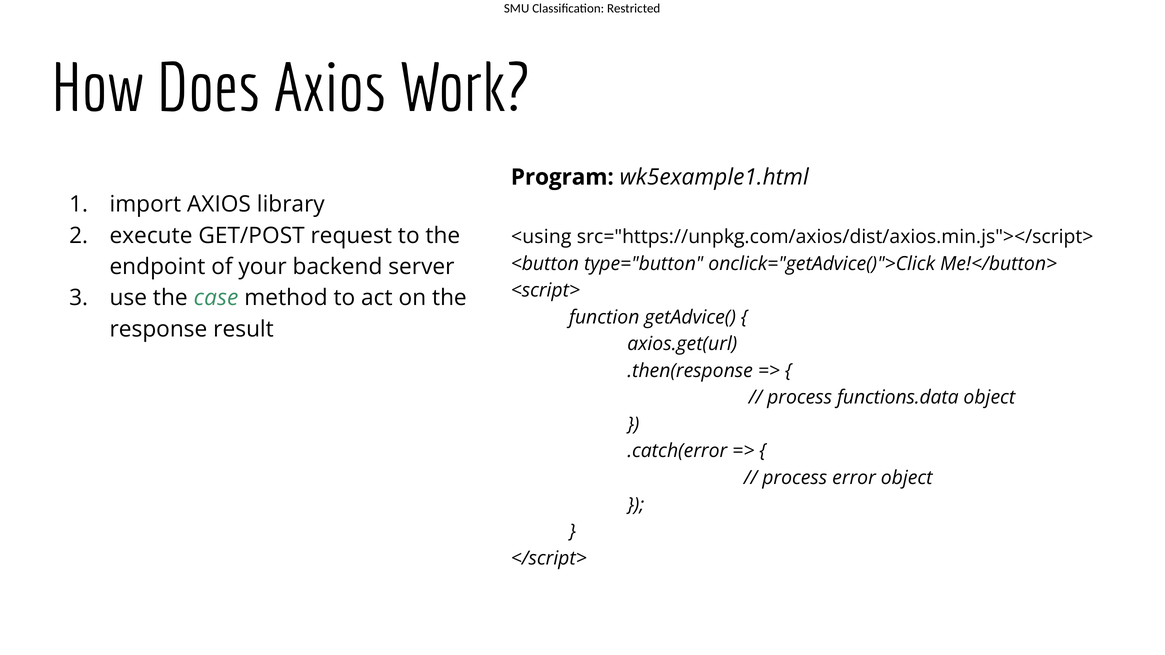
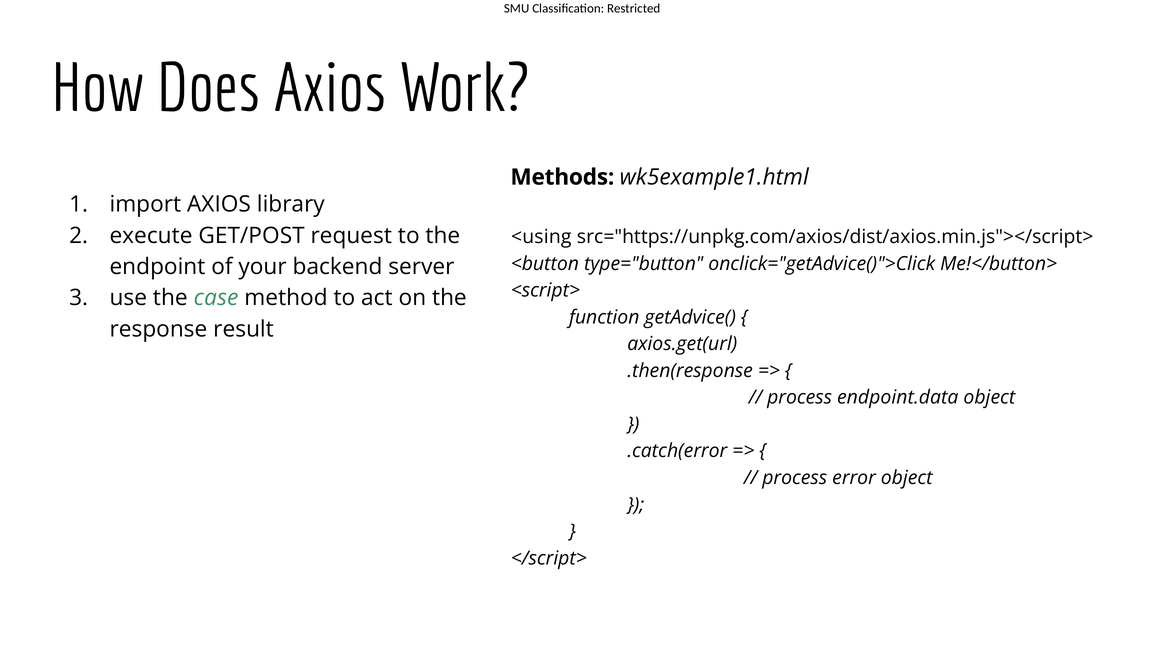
Program: Program -> Methods
functions.data: functions.data -> endpoint.data
